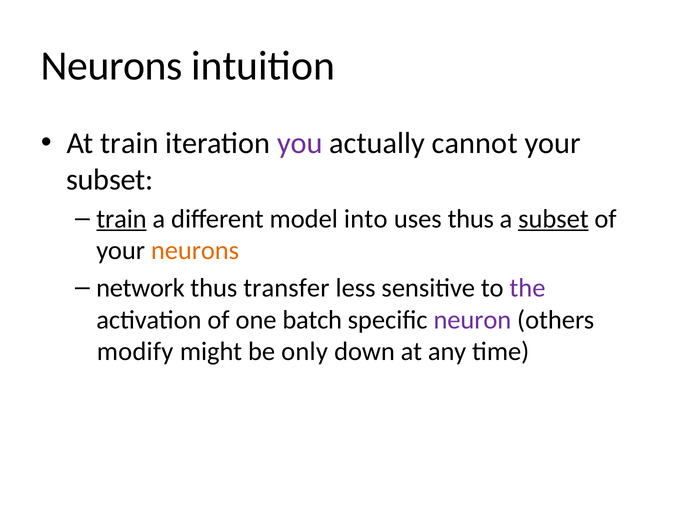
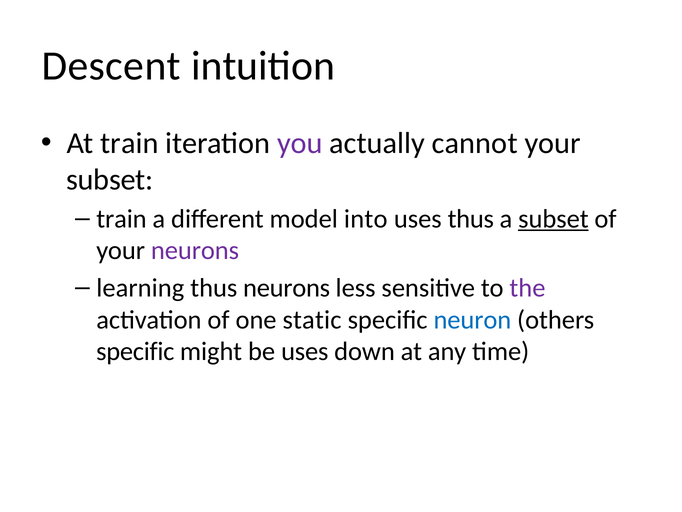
Neurons at (112, 66): Neurons -> Descent
train at (121, 219) underline: present -> none
neurons at (195, 250) colour: orange -> purple
network: network -> learning
thus transfer: transfer -> neurons
batch: batch -> static
neuron colour: purple -> blue
modify at (135, 351): modify -> specific
be only: only -> uses
